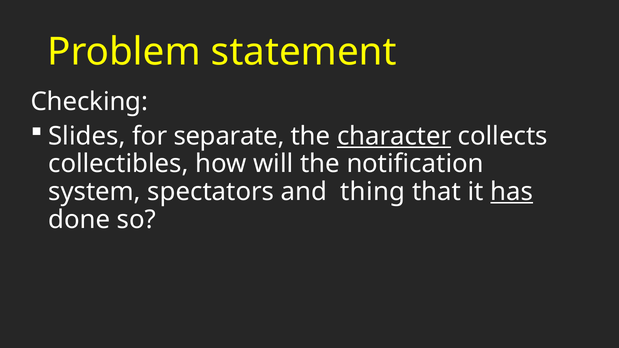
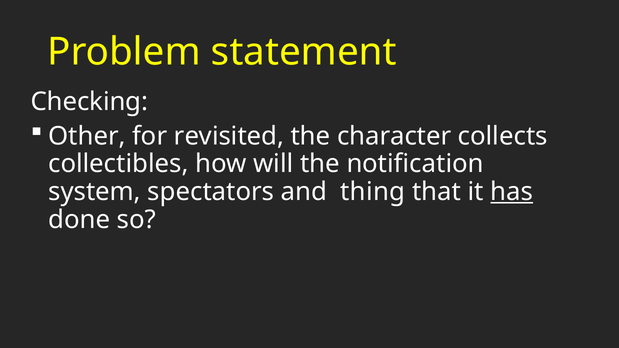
Slides: Slides -> Other
separate: separate -> revisited
character underline: present -> none
